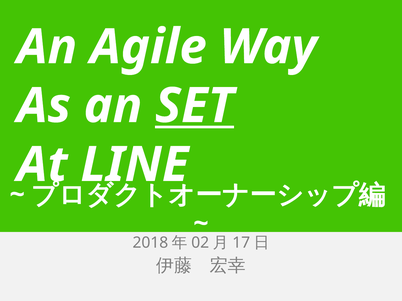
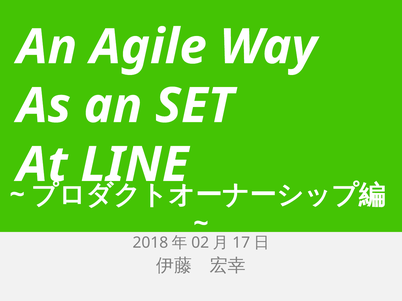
SET underline: present -> none
